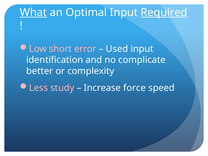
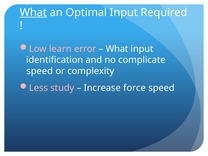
Required underline: present -> none
short: short -> learn
Used at (117, 49): Used -> What
better at (40, 71): better -> speed
